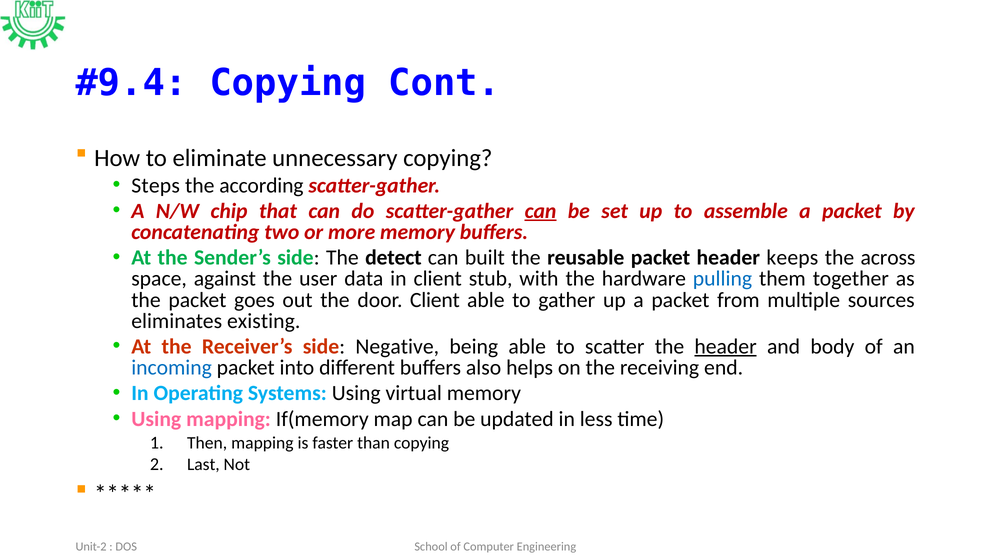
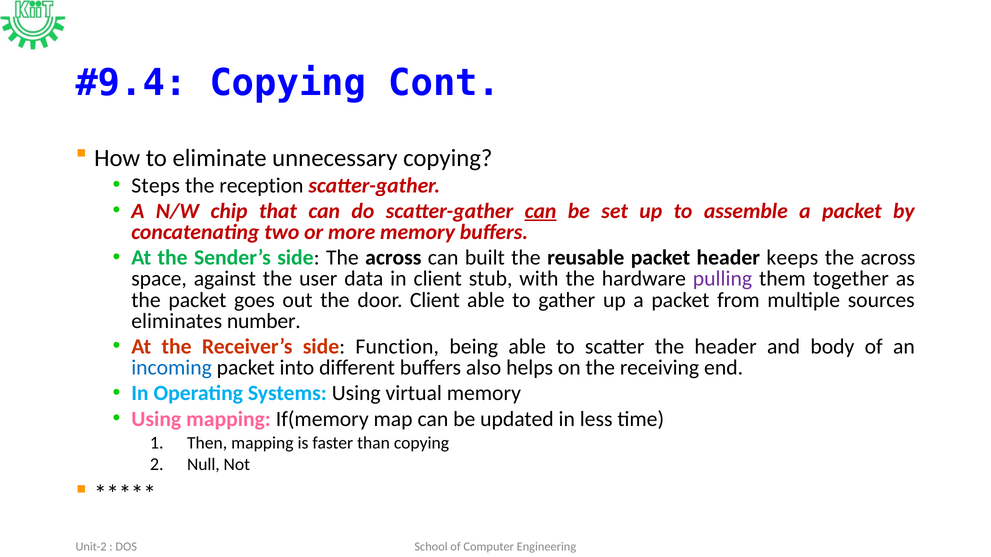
according: according -> reception
side The detect: detect -> across
pulling colour: blue -> purple
existing: existing -> number
Negative: Negative -> Function
header at (726, 347) underline: present -> none
Last: Last -> Null
